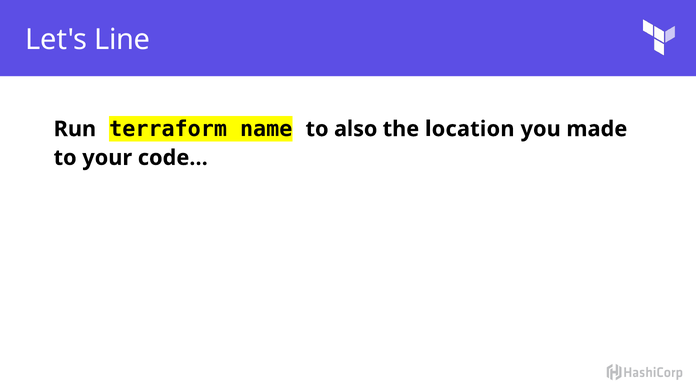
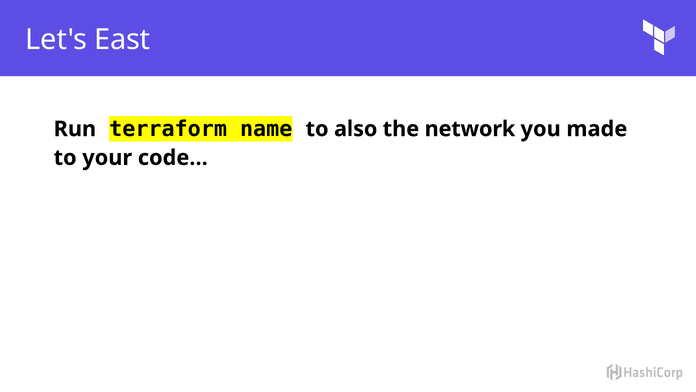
Line: Line -> East
location: location -> network
